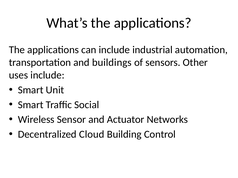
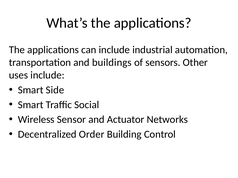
Unit: Unit -> Side
Cloud: Cloud -> Order
